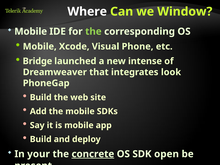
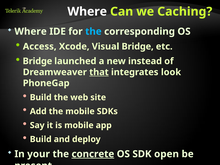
Window: Window -> Caching
Mobile at (31, 31): Mobile -> Where
the at (93, 31) colour: light green -> light blue
Mobile at (40, 46): Mobile -> Access
Visual Phone: Phone -> Bridge
intense: intense -> instead
that underline: none -> present
